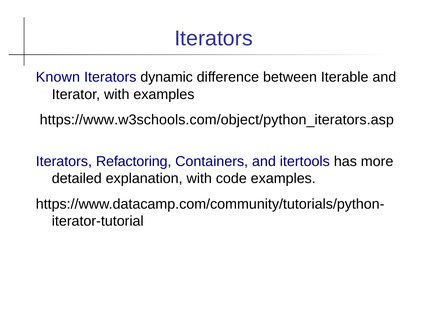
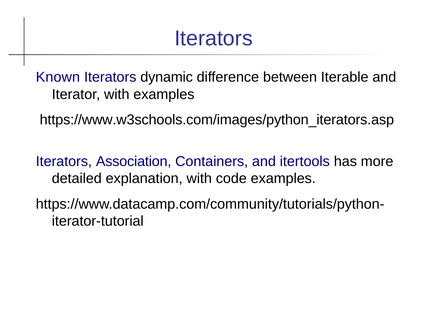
https://www.w3schools.com/object/python_iterators.asp: https://www.w3schools.com/object/python_iterators.asp -> https://www.w3schools.com/images/python_iterators.asp
Refactoring: Refactoring -> Association
